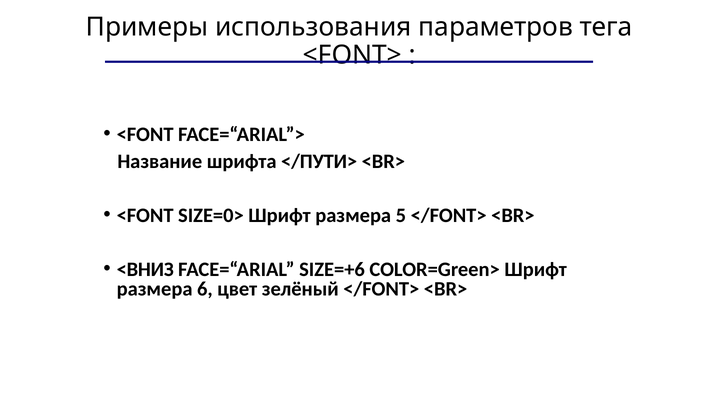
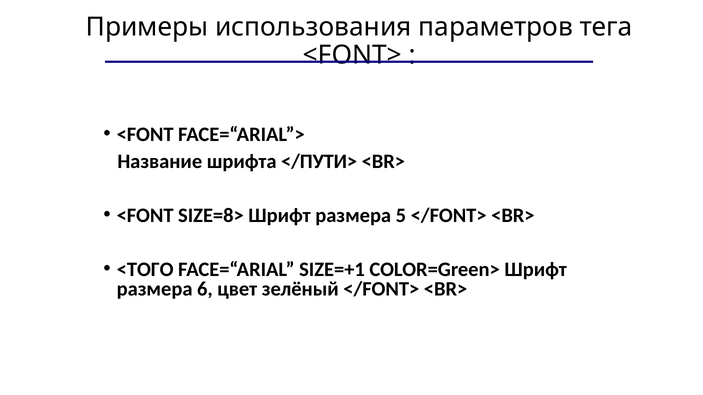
SIZE=0>: SIZE=0> -> SIZE=8>
<ВНИЗ: <ВНИЗ -> <ТОГО
SIZE=+6: SIZE=+6 -> SIZE=+1
